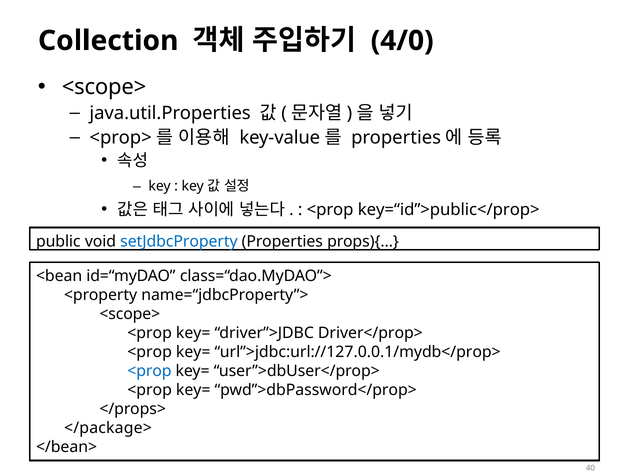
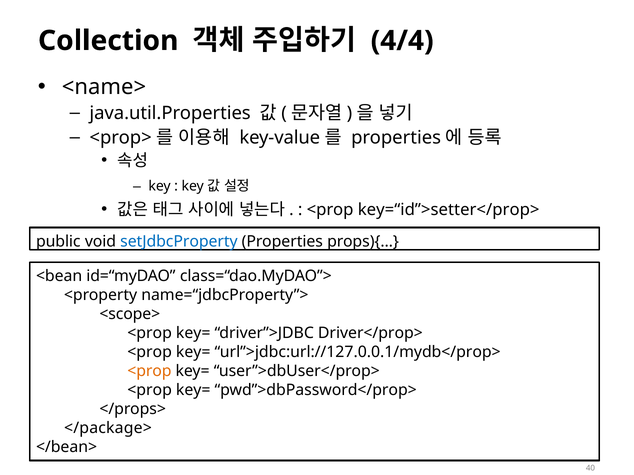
4/0: 4/0 -> 4/4
<scope> at (104, 87): <scope> -> <name>
key=“id”>public</prop>: key=“id”>public</prop> -> key=“id”>setter</prop>
<prop at (149, 371) colour: blue -> orange
